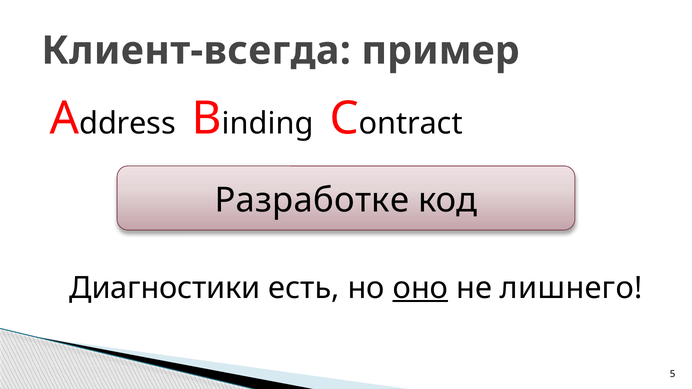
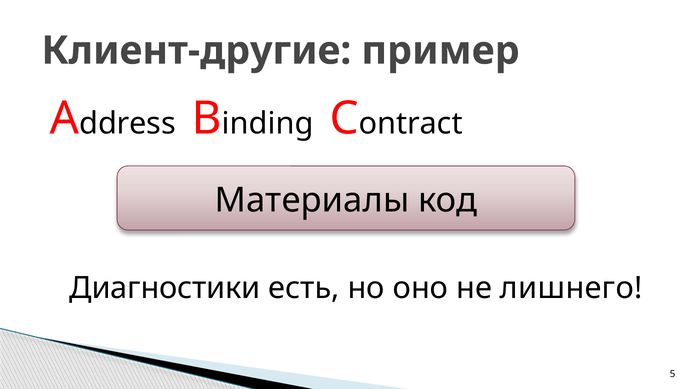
Клиент-всегда: Клиент-всегда -> Клиент-другие
Разработке: Разработке -> Материалы
оно underline: present -> none
